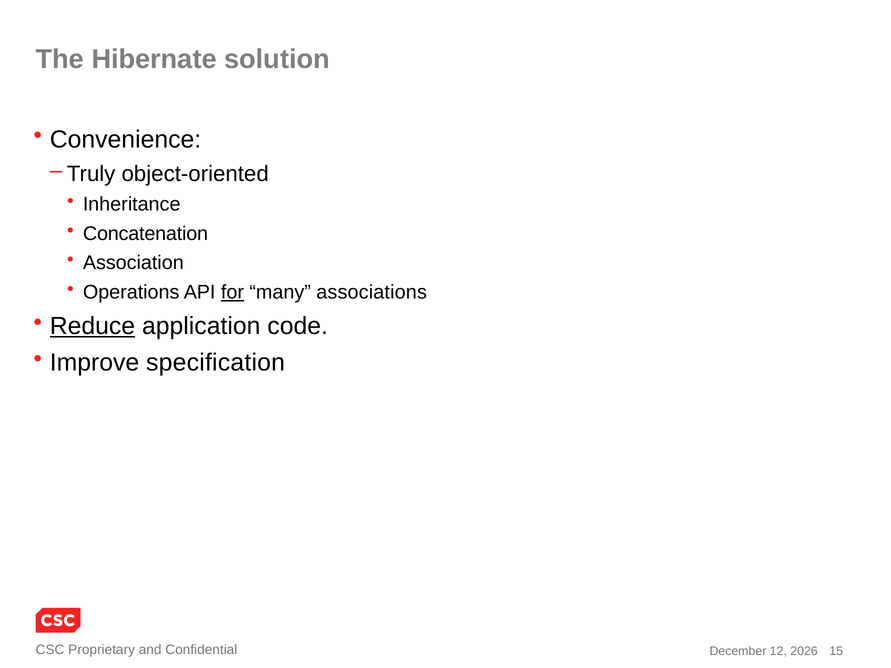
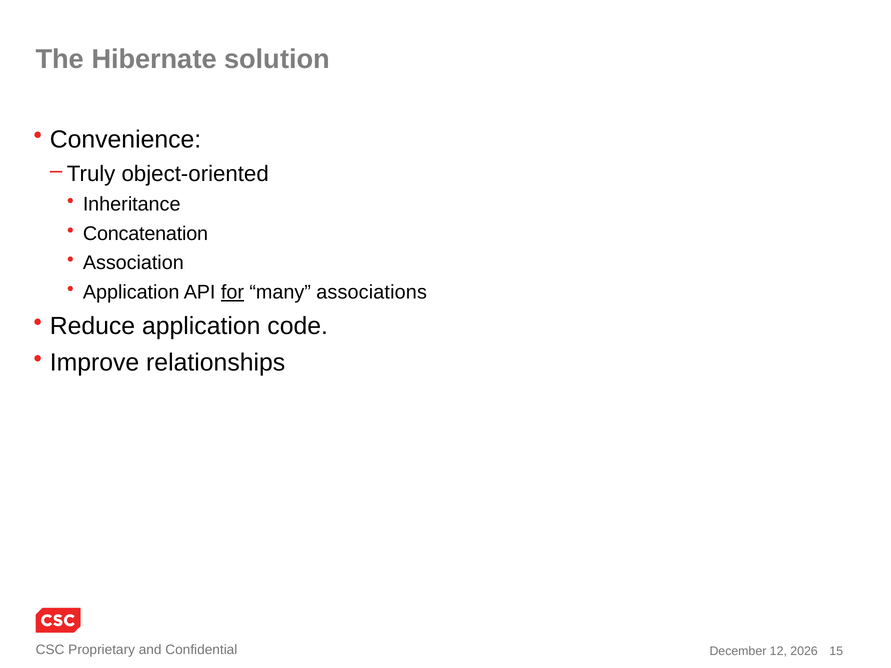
Operations at (131, 292): Operations -> Application
Reduce underline: present -> none
specification: specification -> relationships
